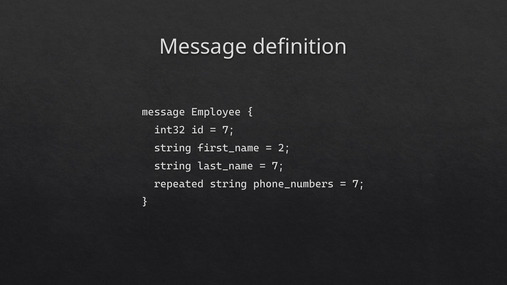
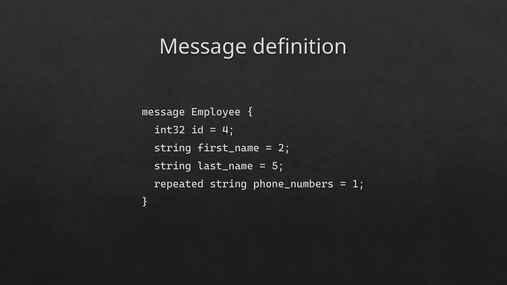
7 at (228, 130): 7 -> 4
7 at (278, 166): 7 -> 5
7 at (359, 184): 7 -> 1
